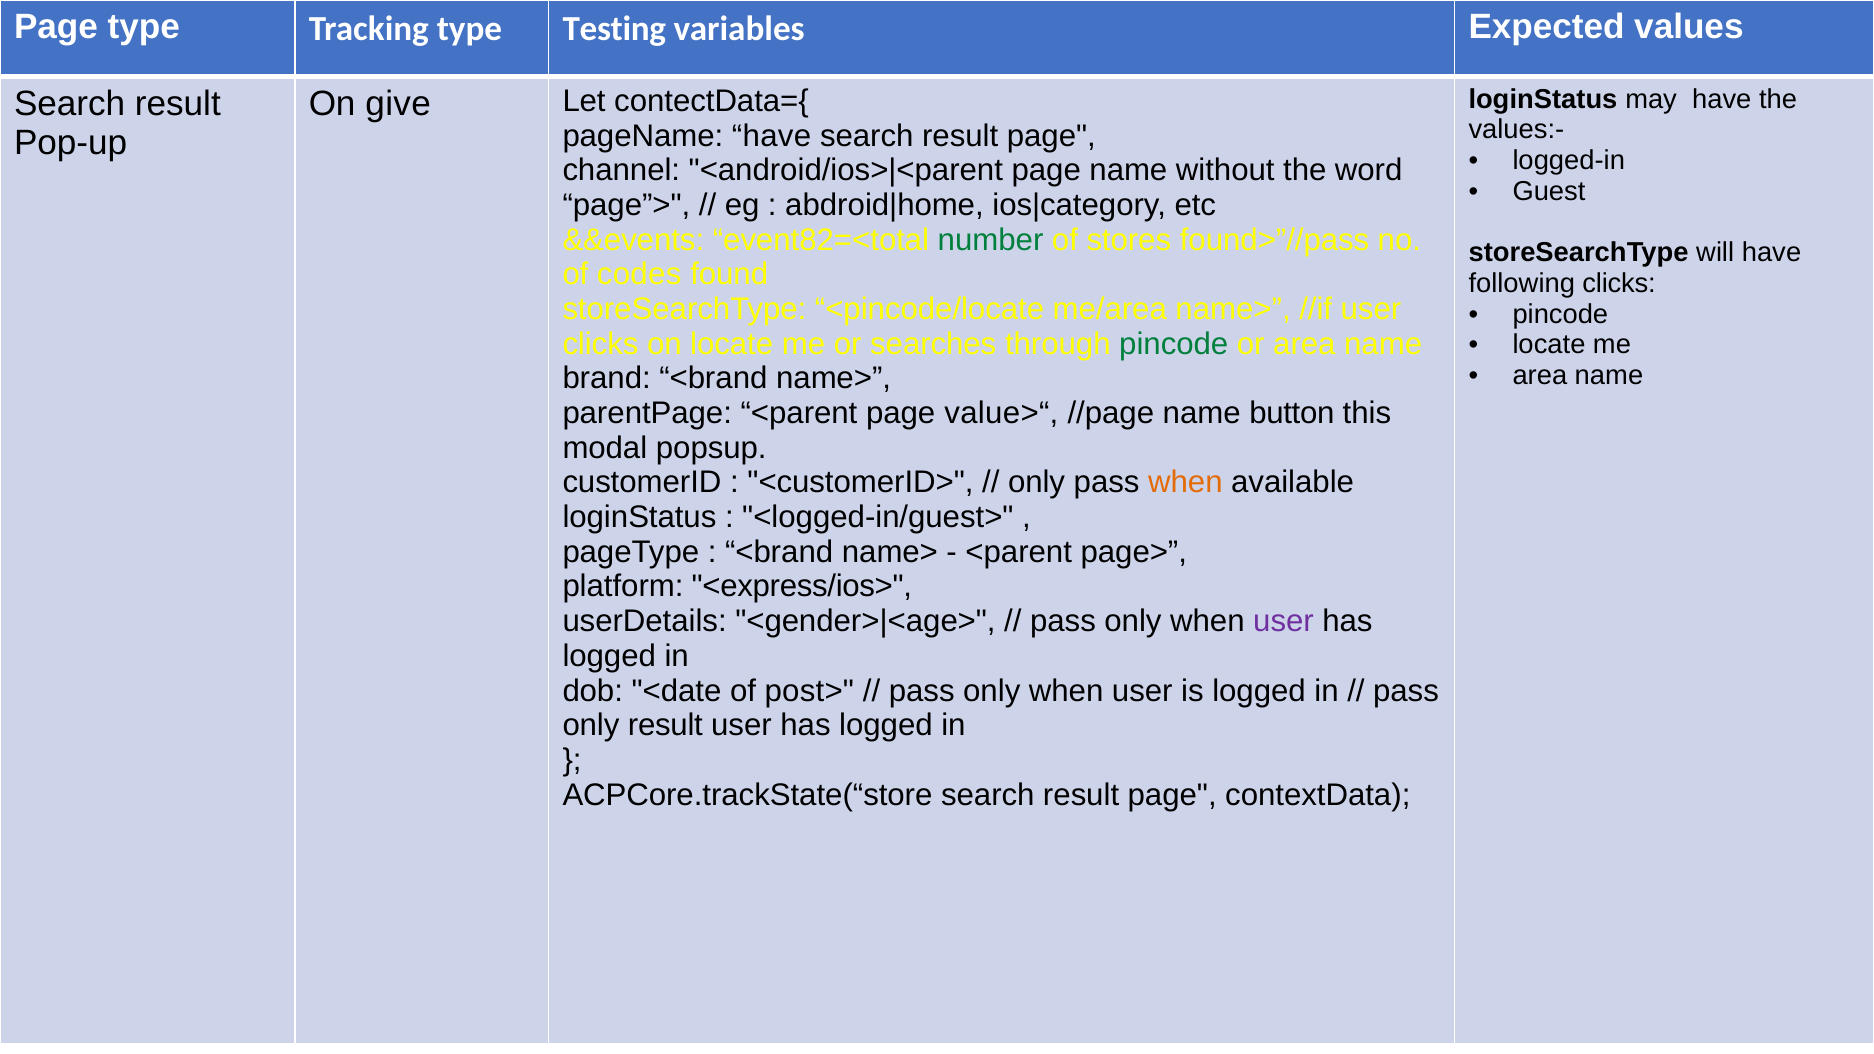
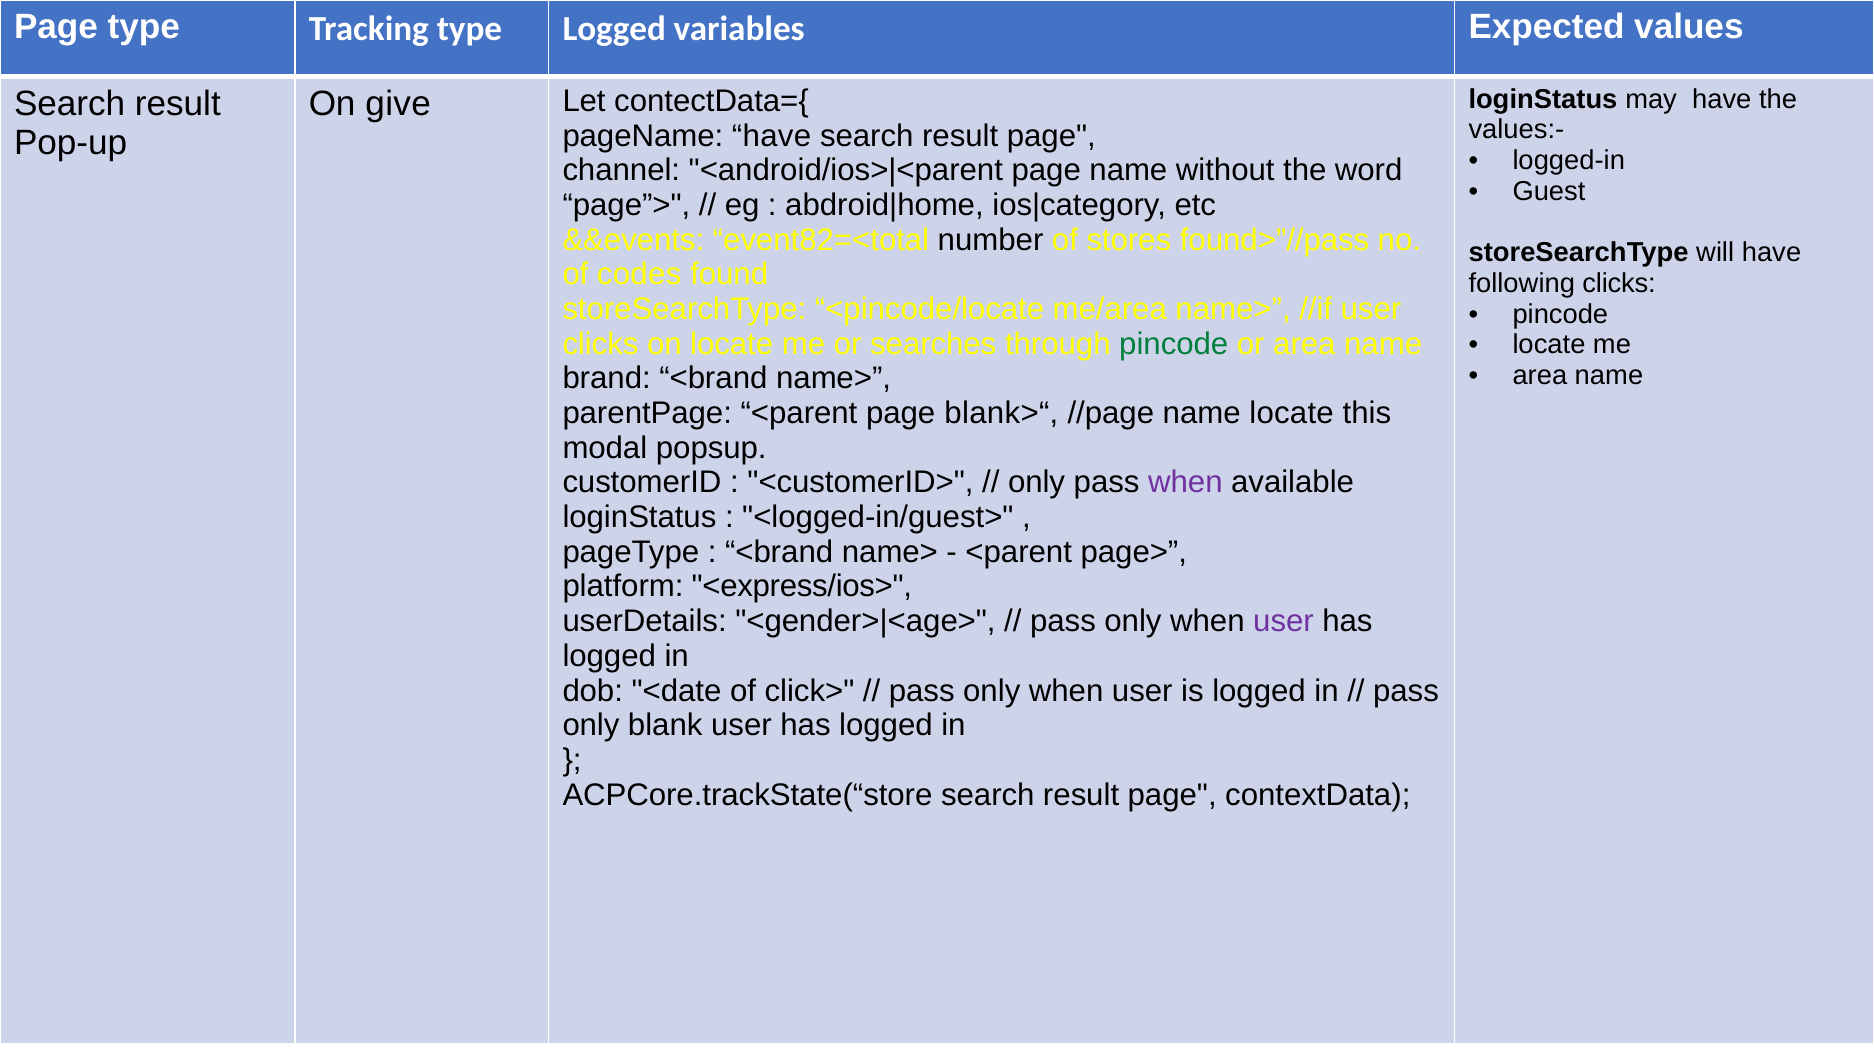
type Testing: Testing -> Logged
number colour: green -> black
value>“: value>“ -> blank>“
name button: button -> locate
when at (1185, 483) colour: orange -> purple
post>: post> -> click>
only result: result -> blank
